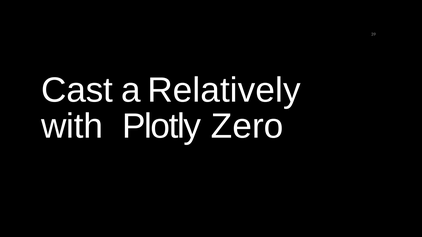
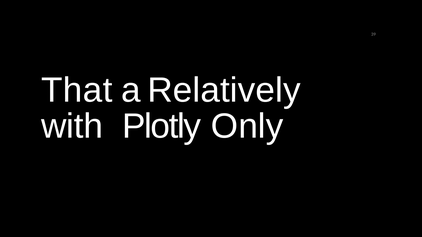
Cast: Cast -> That
Zero: Zero -> Only
